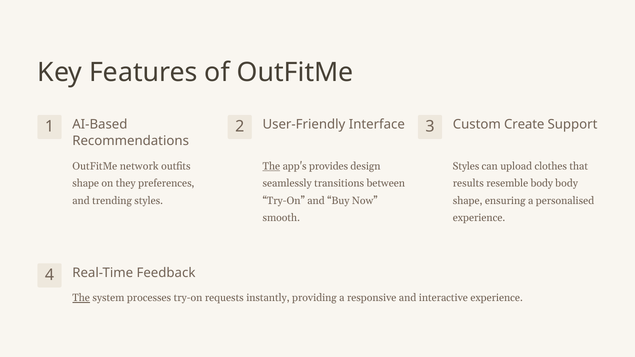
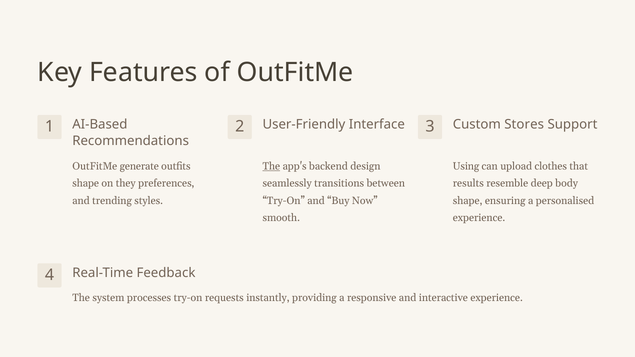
Create: Create -> Stores
network: network -> generate
provides: provides -> backend
Styles at (466, 166): Styles -> Using
resemble body: body -> deep
The at (81, 298) underline: present -> none
